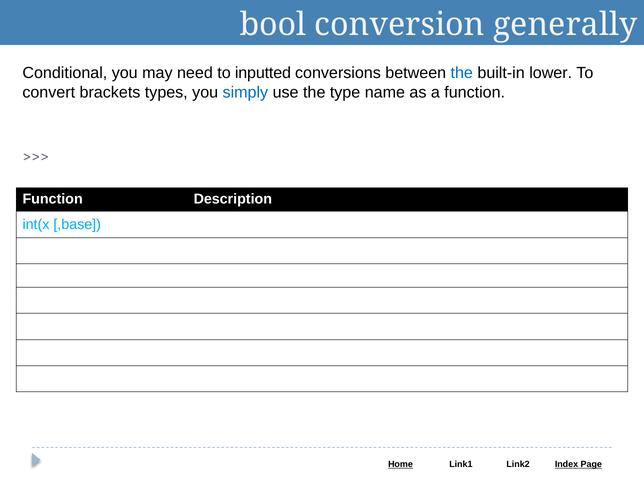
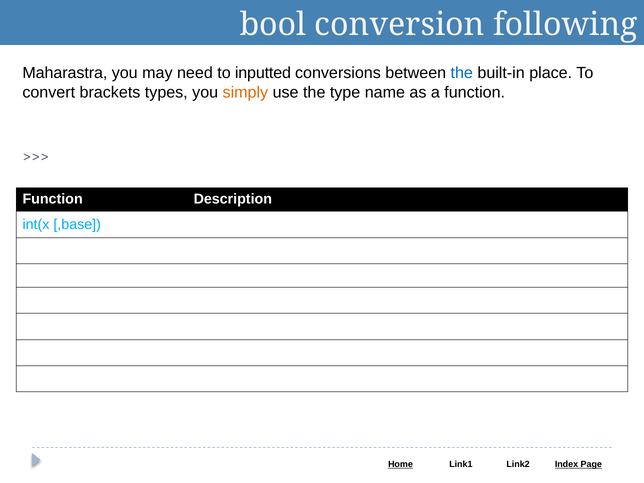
generally: generally -> following
Conditional: Conditional -> Maharastra
lower: lower -> place
simply colour: blue -> orange
